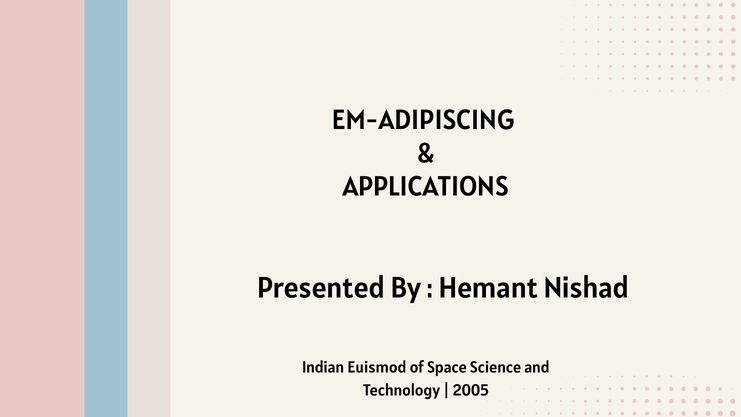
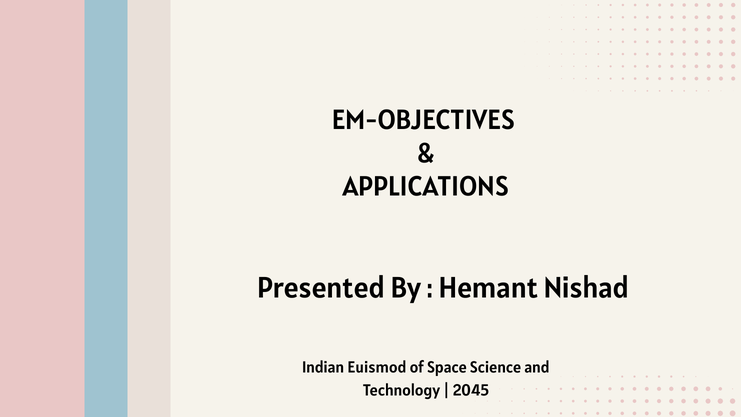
EM-ADIPISCING: EM-ADIPISCING -> EM-OBJECTIVES
2005: 2005 -> 2045
